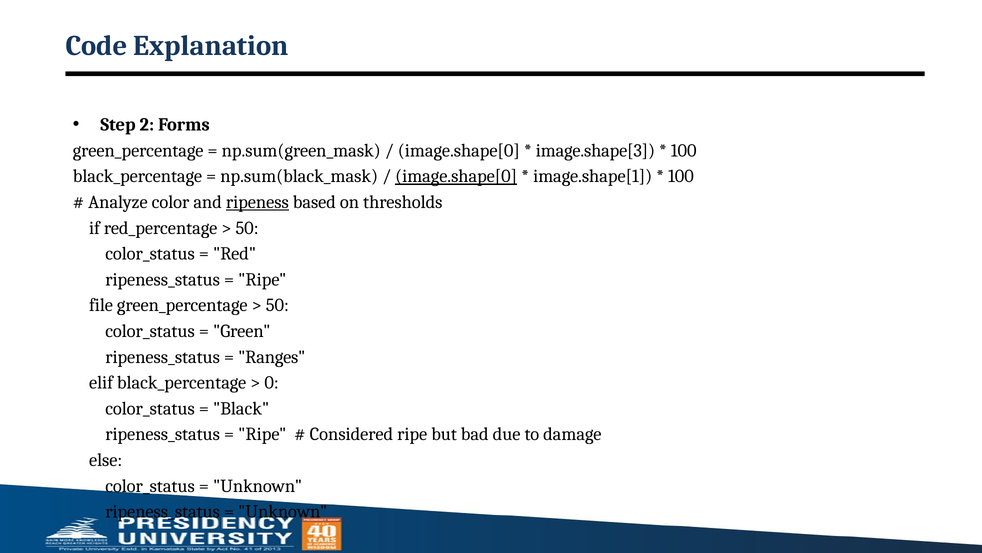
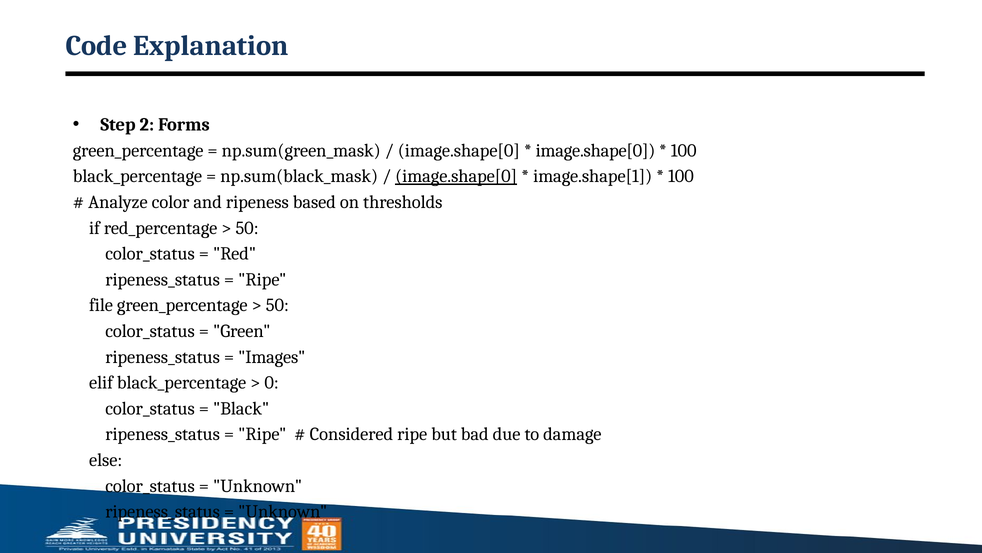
image.shape[3 at (595, 150): image.shape[3 -> image.shape[0
ripeness underline: present -> none
Ranges: Ranges -> Images
